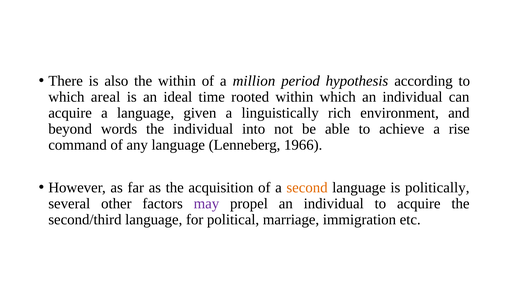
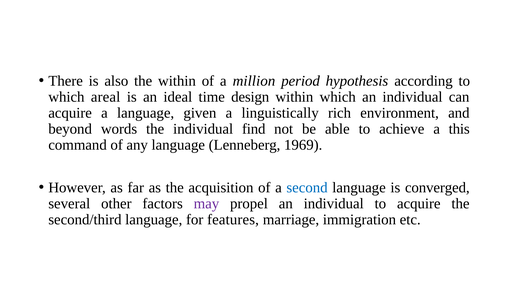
rooted: rooted -> design
into: into -> find
rise: rise -> this
1966: 1966 -> 1969
second colour: orange -> blue
politically: politically -> converged
political: political -> features
